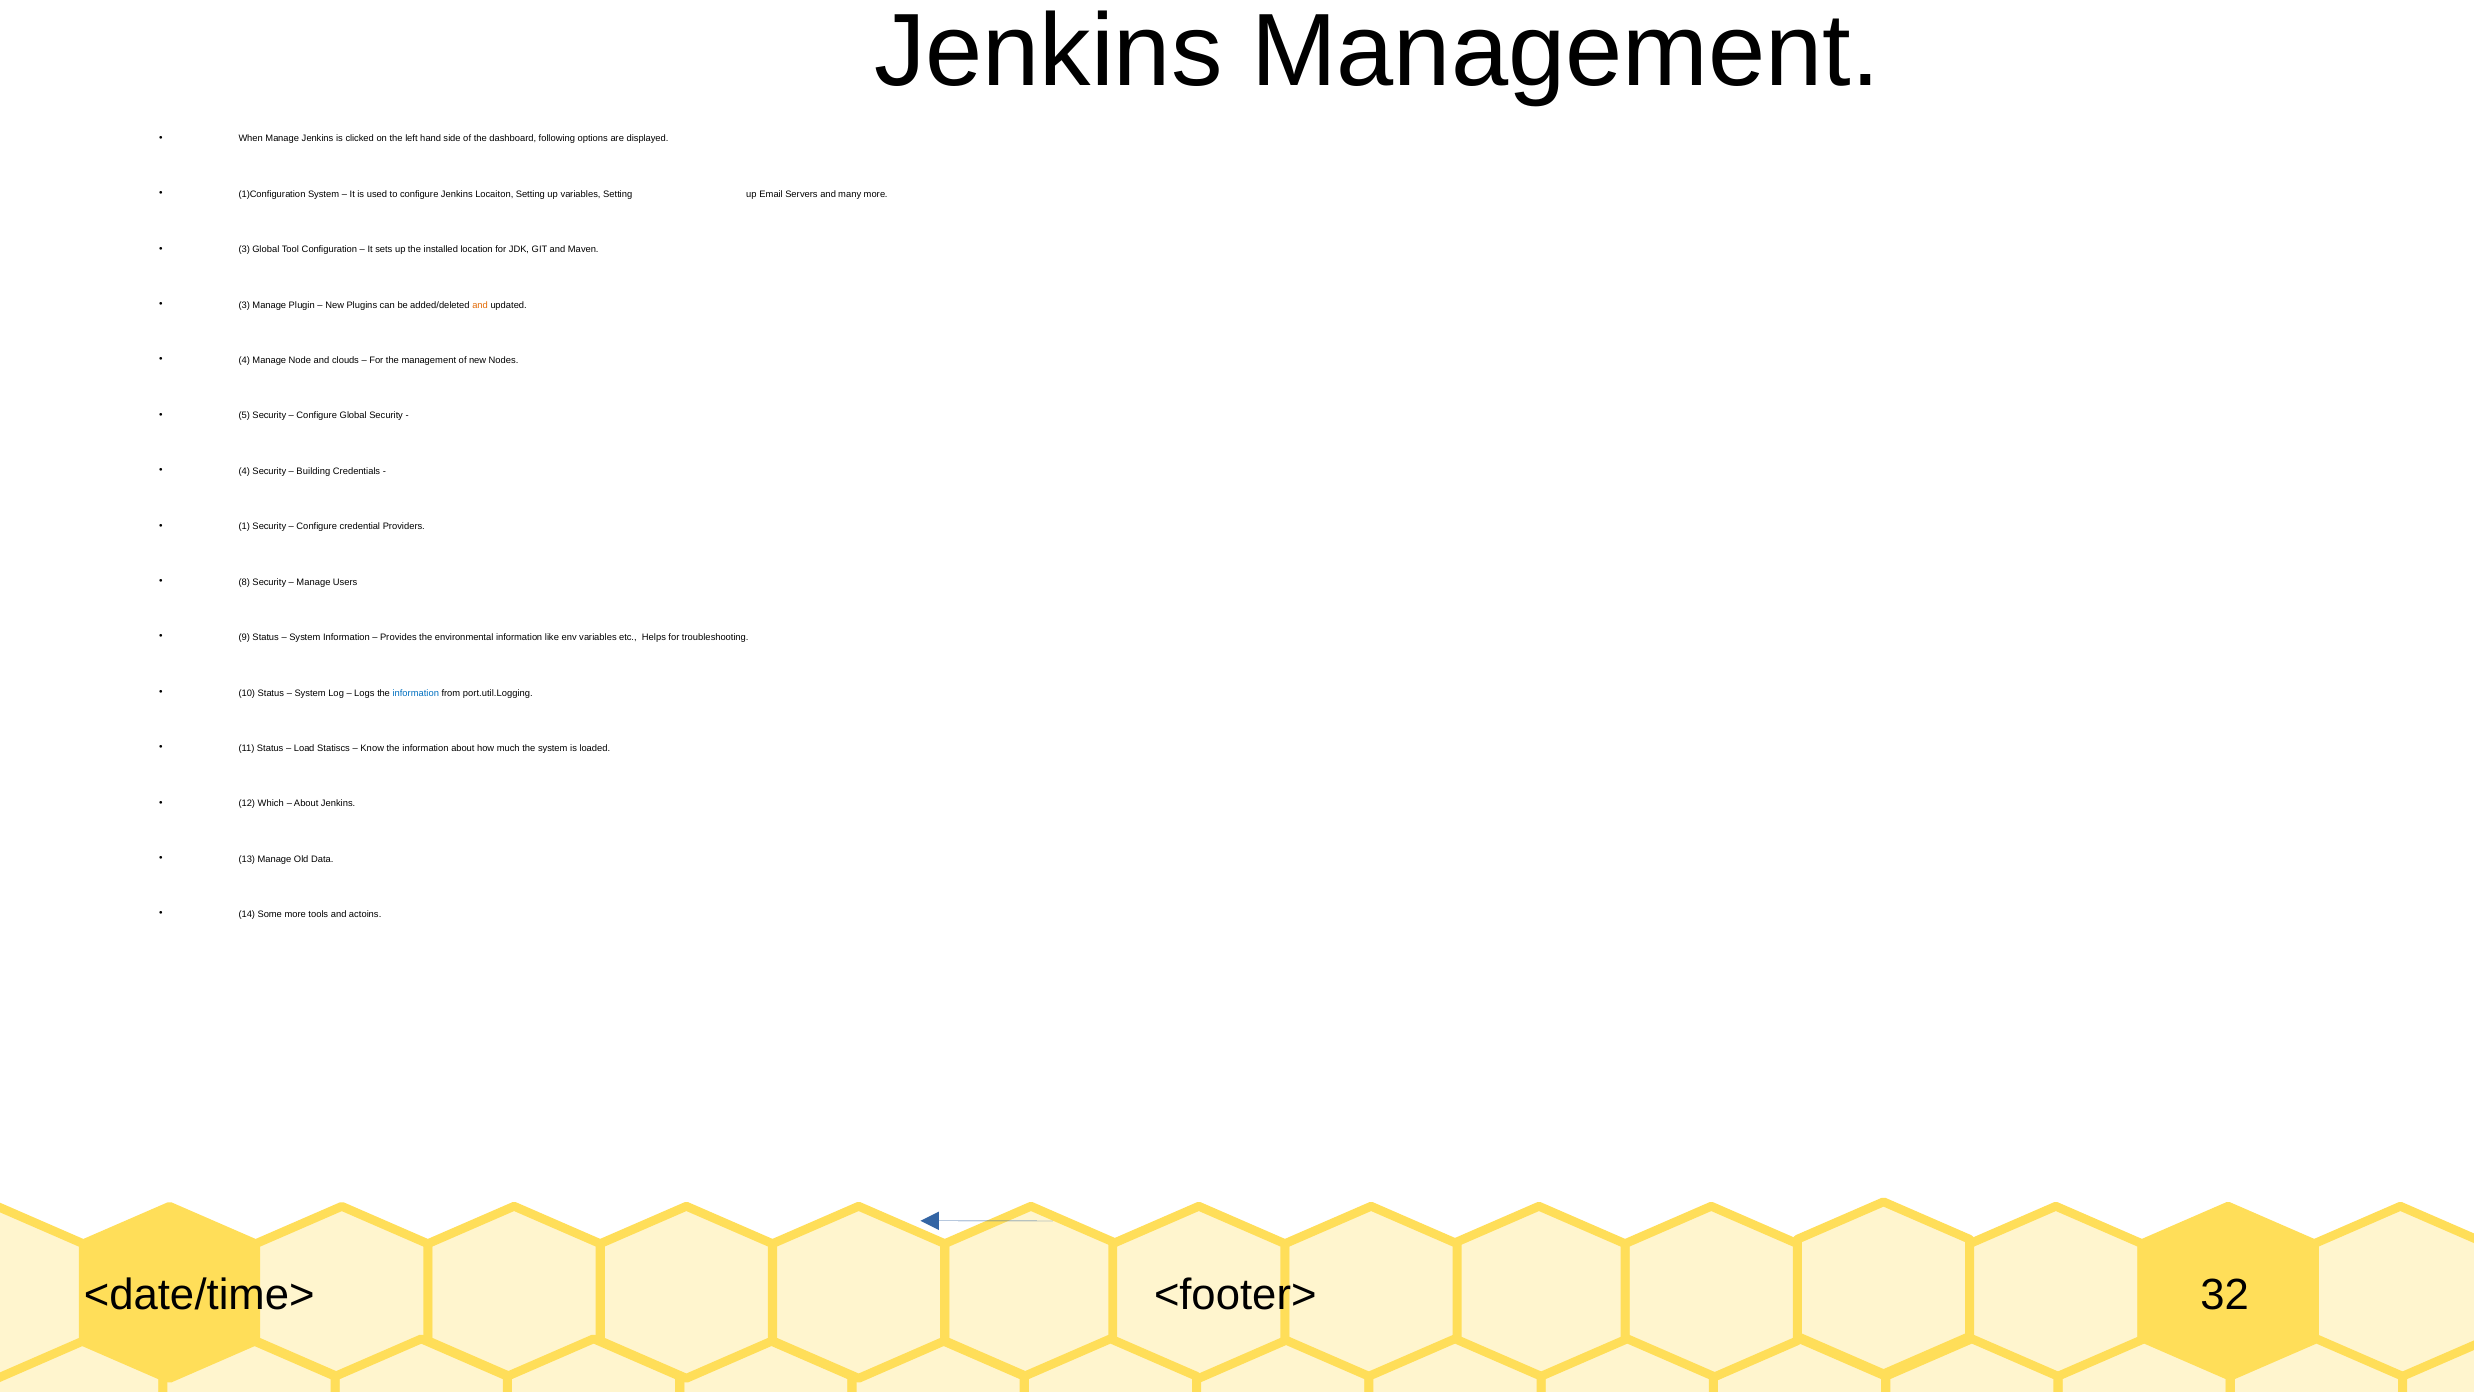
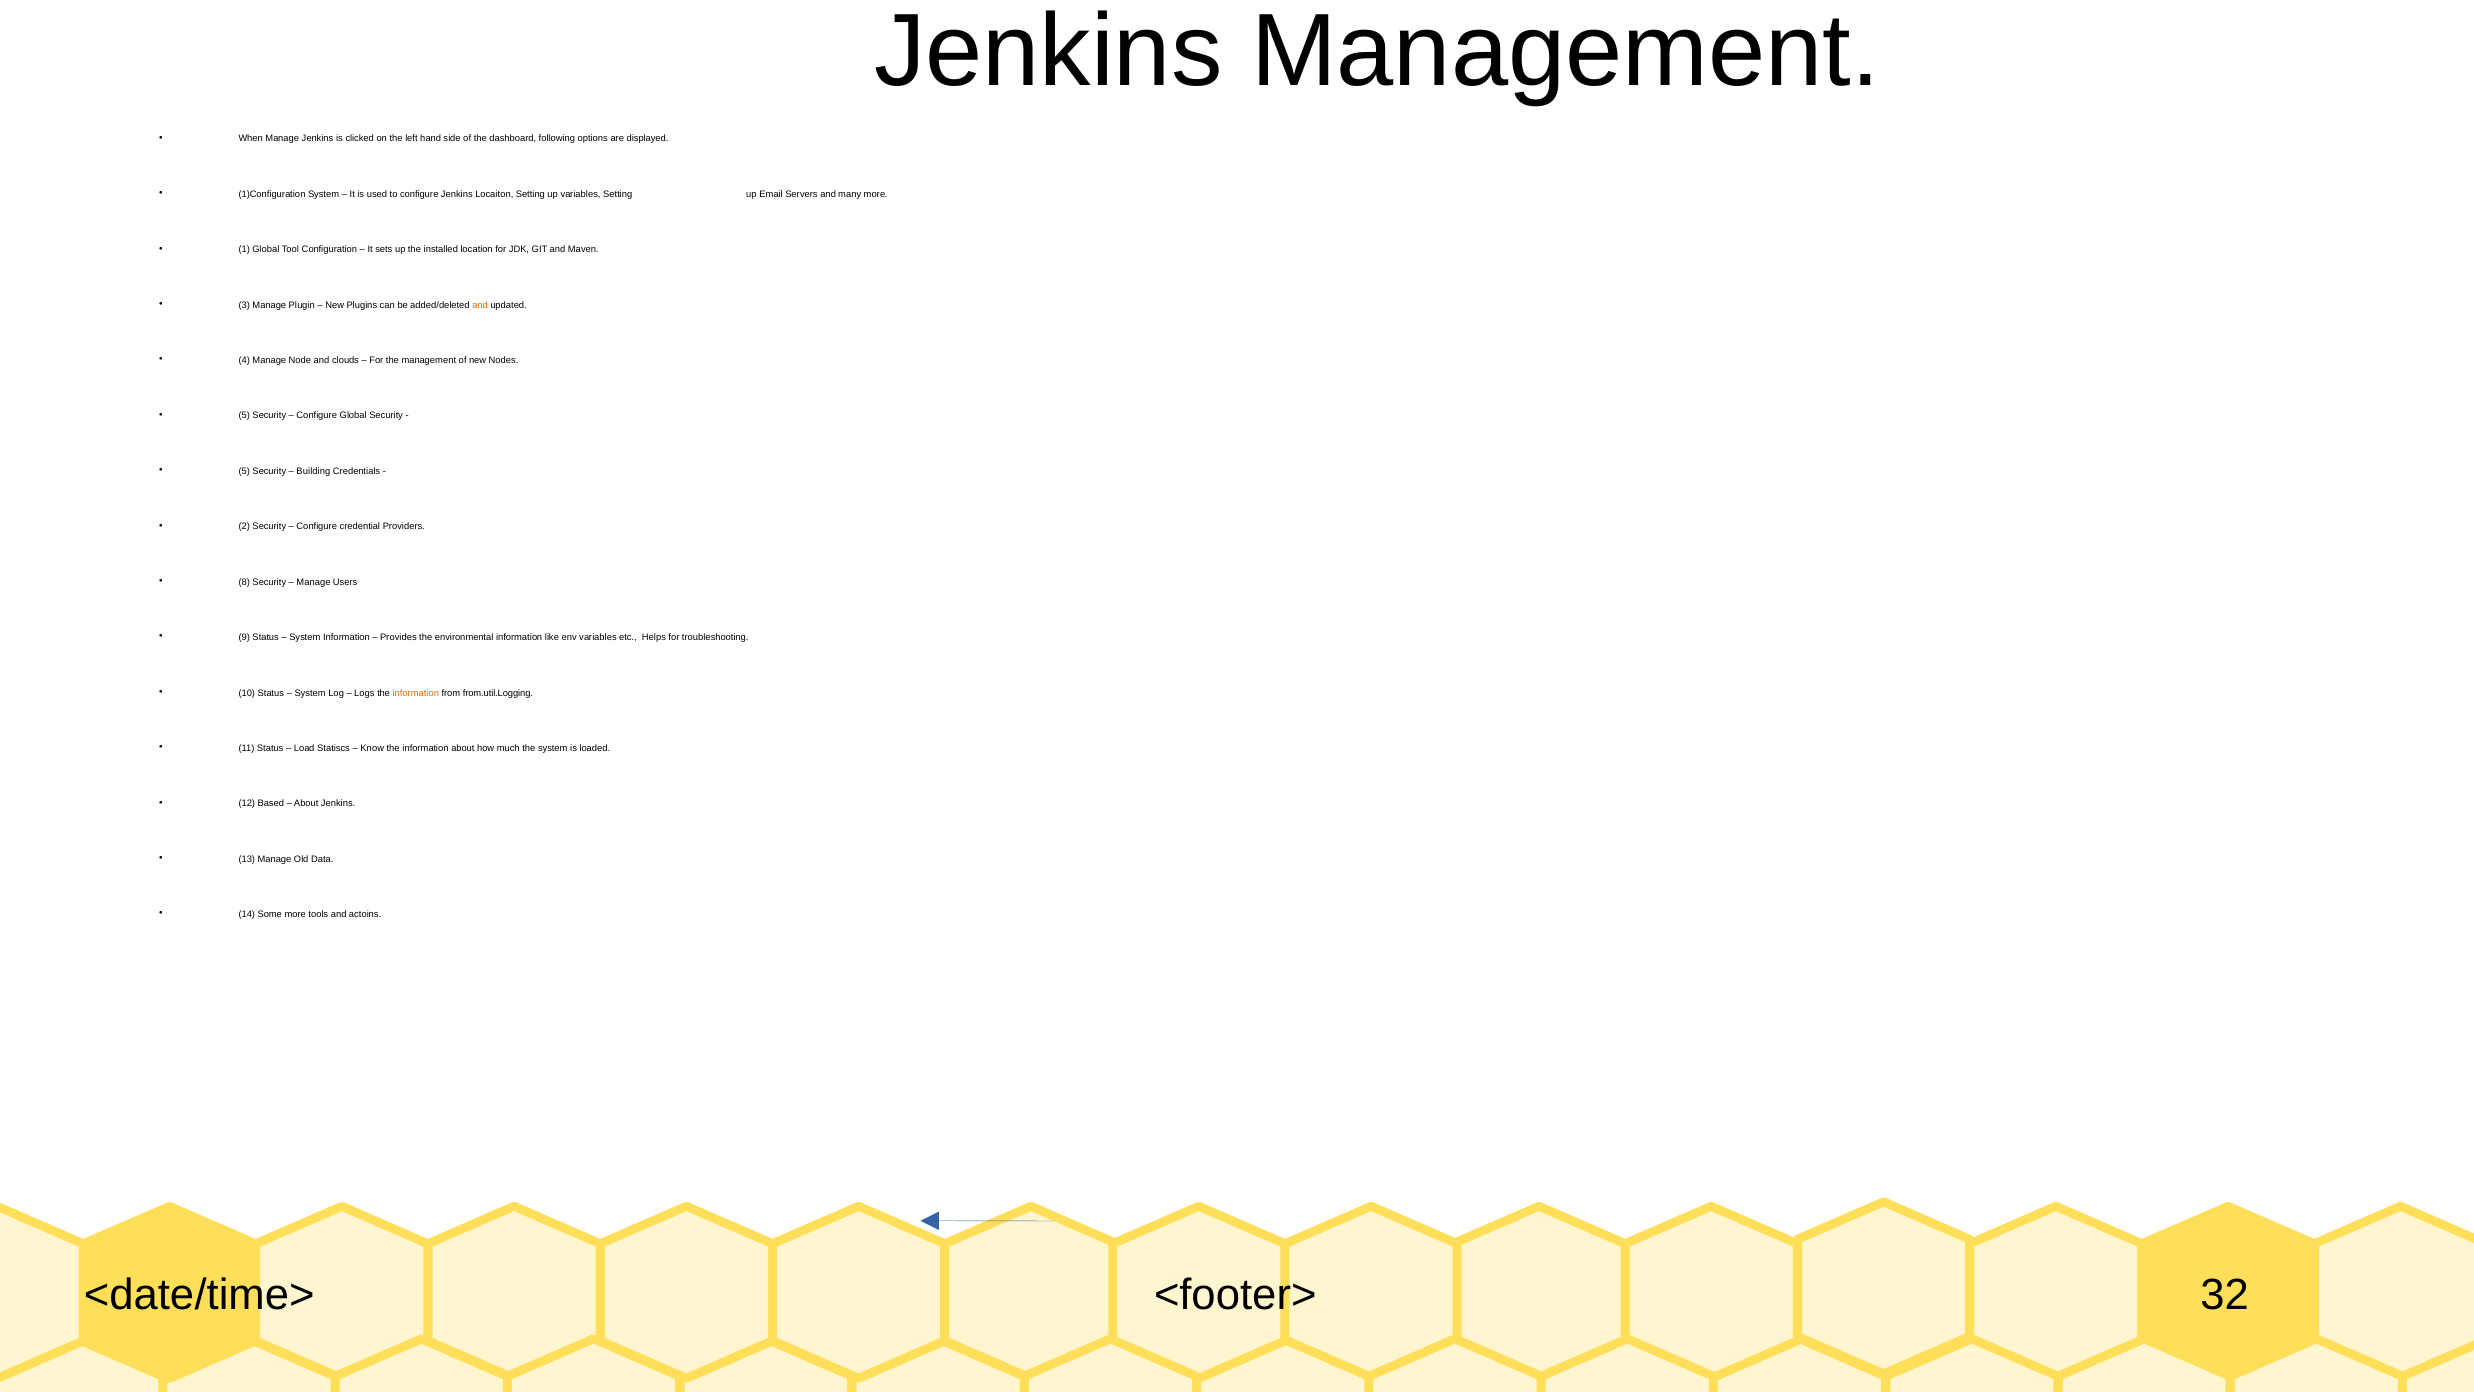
3 at (244, 250): 3 -> 1
4 at (244, 471): 4 -> 5
1: 1 -> 2
information at (416, 693) colour: blue -> orange
port.util.Logging: port.util.Logging -> from.util.Logging
Which: Which -> Based
